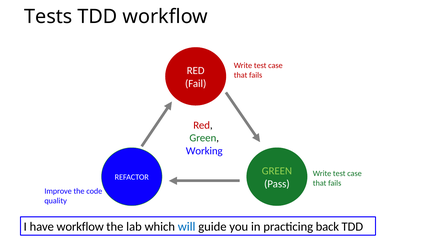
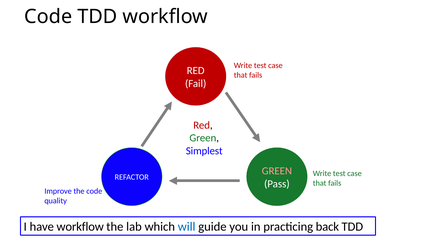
Tests at (48, 17): Tests -> Code
Working: Working -> Simplest
GREEN at (277, 171) colour: light green -> pink
